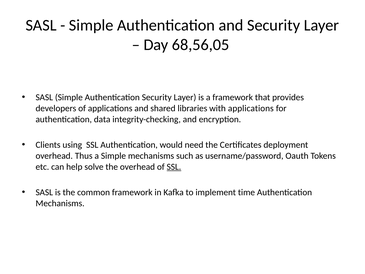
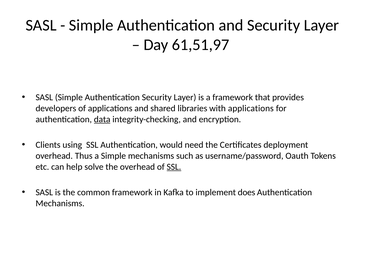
68,56,05: 68,56,05 -> 61,51,97
data underline: none -> present
time: time -> does
